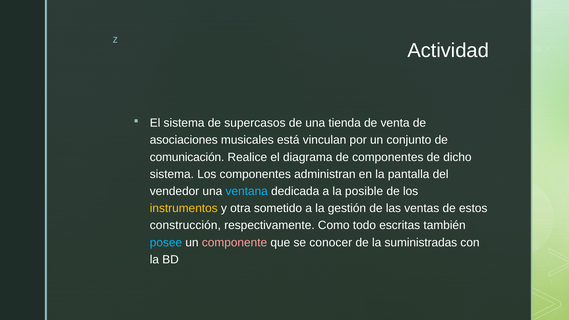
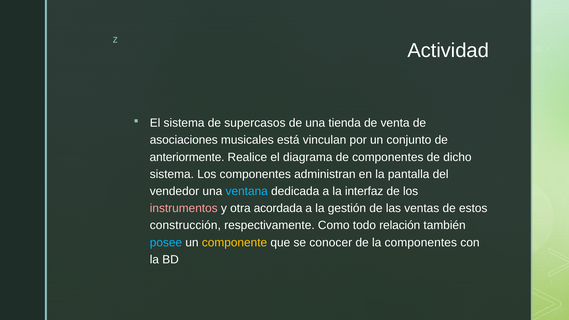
comunicación: comunicación -> anteriormente
posible: posible -> interfaz
instrumentos colour: yellow -> pink
sometido: sometido -> acordada
escritas: escritas -> relación
componente colour: pink -> yellow
la suministradas: suministradas -> componentes
